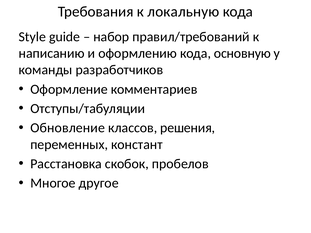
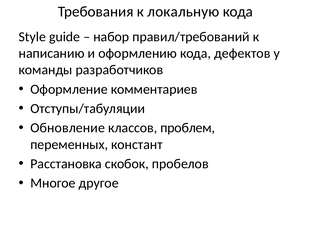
основную: основную -> дефектов
решения: решения -> проблем
